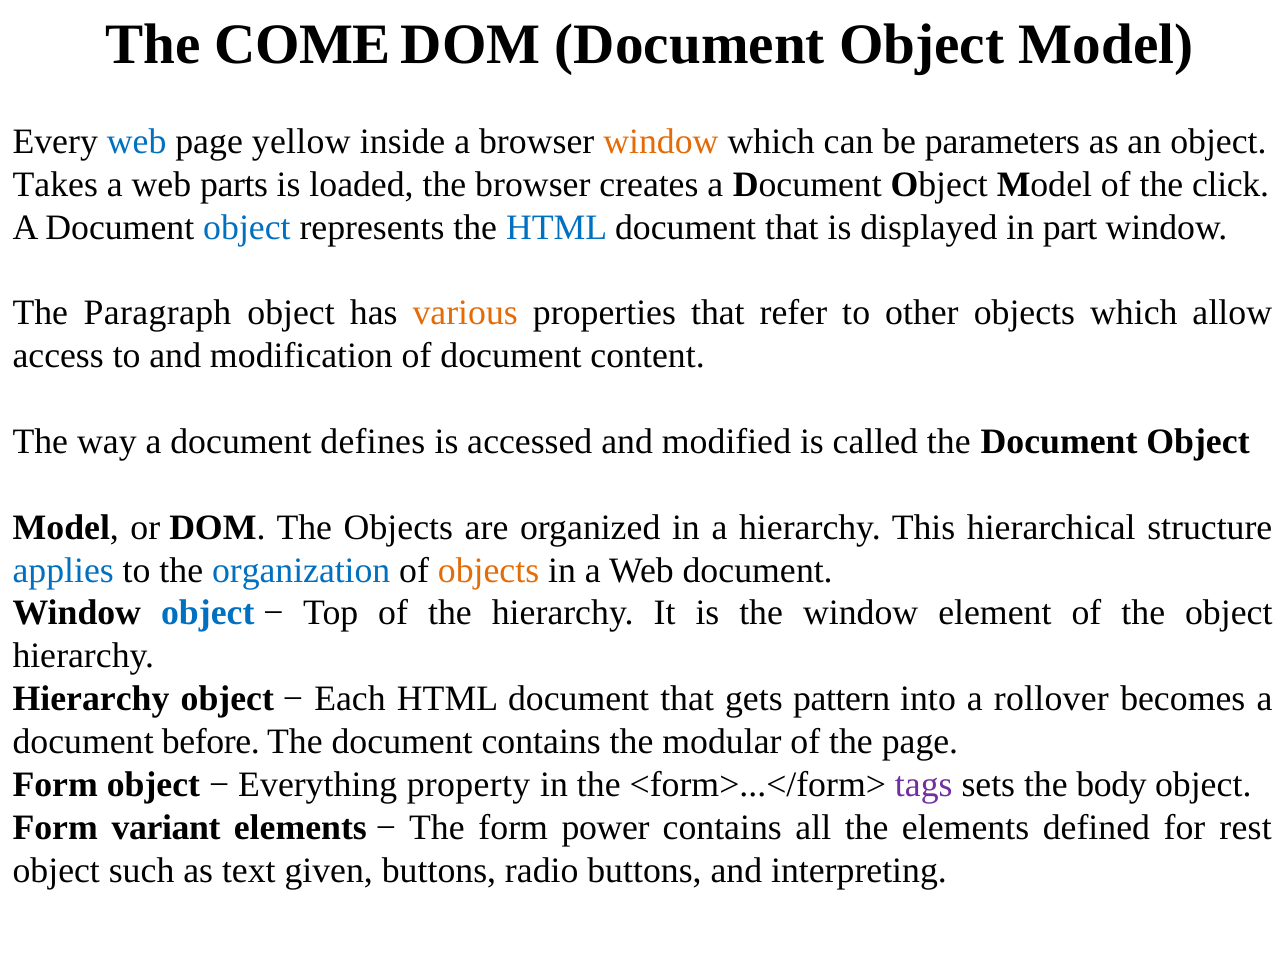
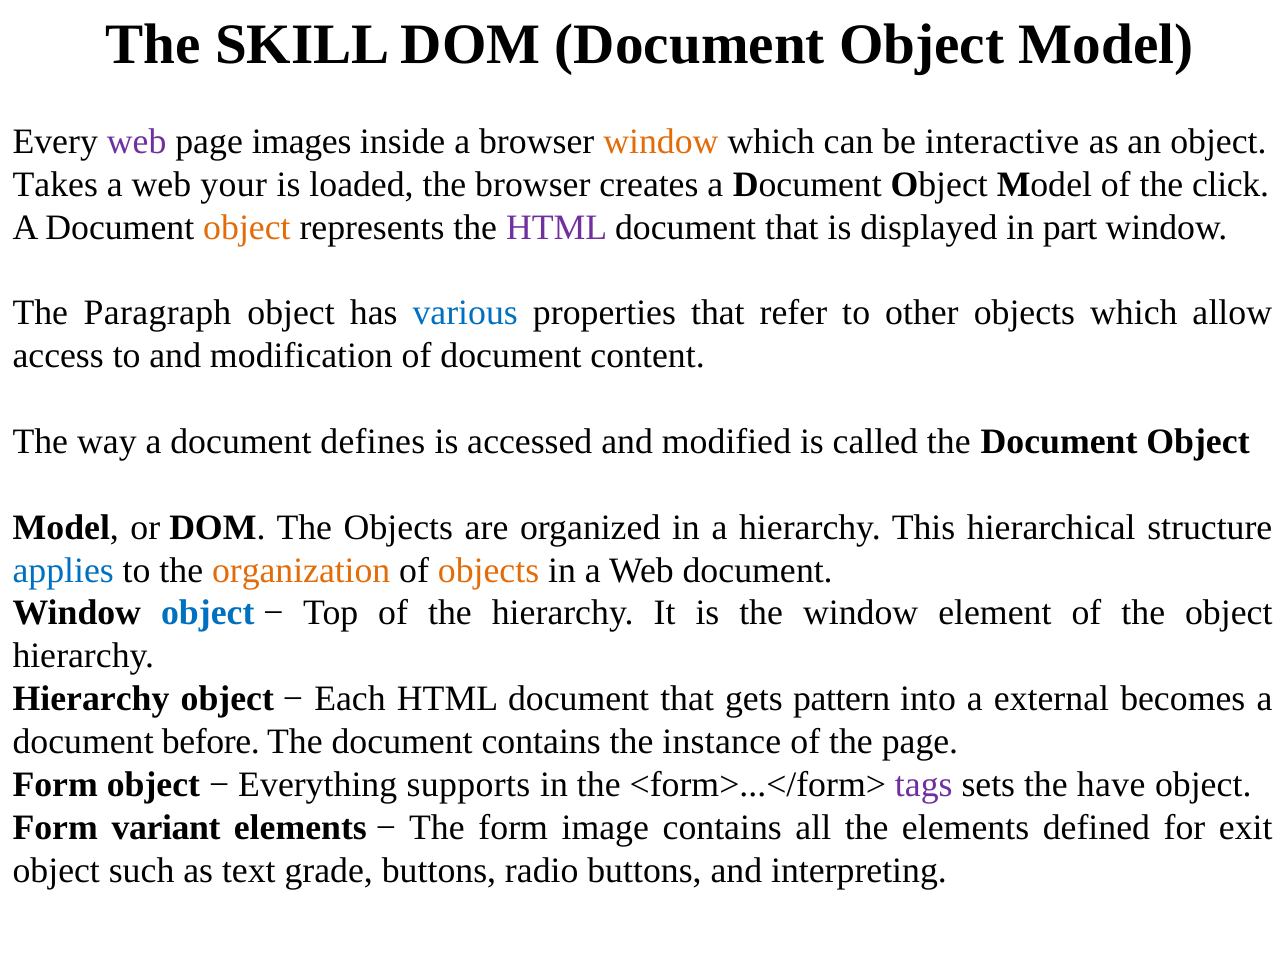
COME: COME -> SKILL
web at (137, 142) colour: blue -> purple
yellow: yellow -> images
parameters: parameters -> interactive
parts: parts -> your
object at (247, 227) colour: blue -> orange
HTML at (557, 227) colour: blue -> purple
various colour: orange -> blue
organization colour: blue -> orange
rollover: rollover -> external
modular: modular -> instance
property: property -> supports
body: body -> have
power: power -> image
rest: rest -> exit
given: given -> grade
